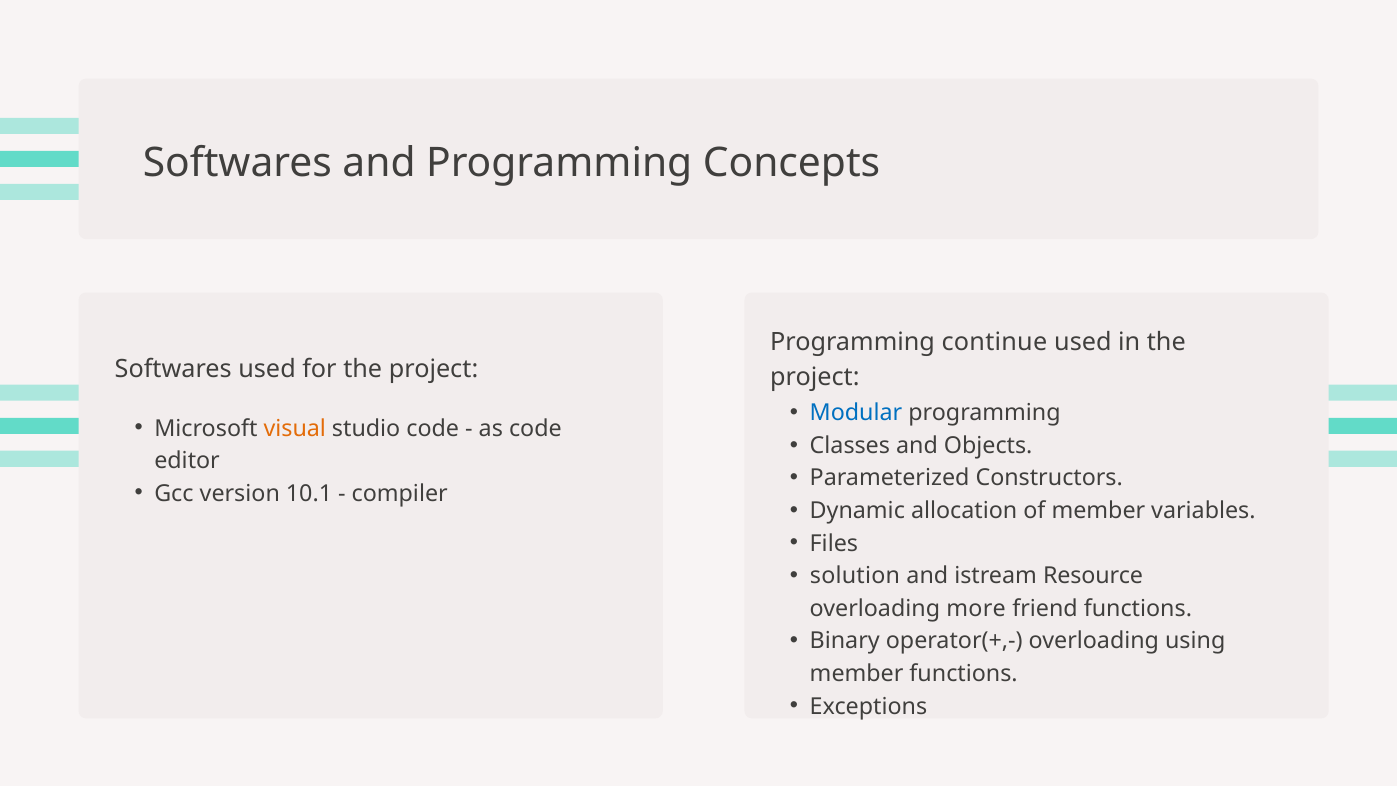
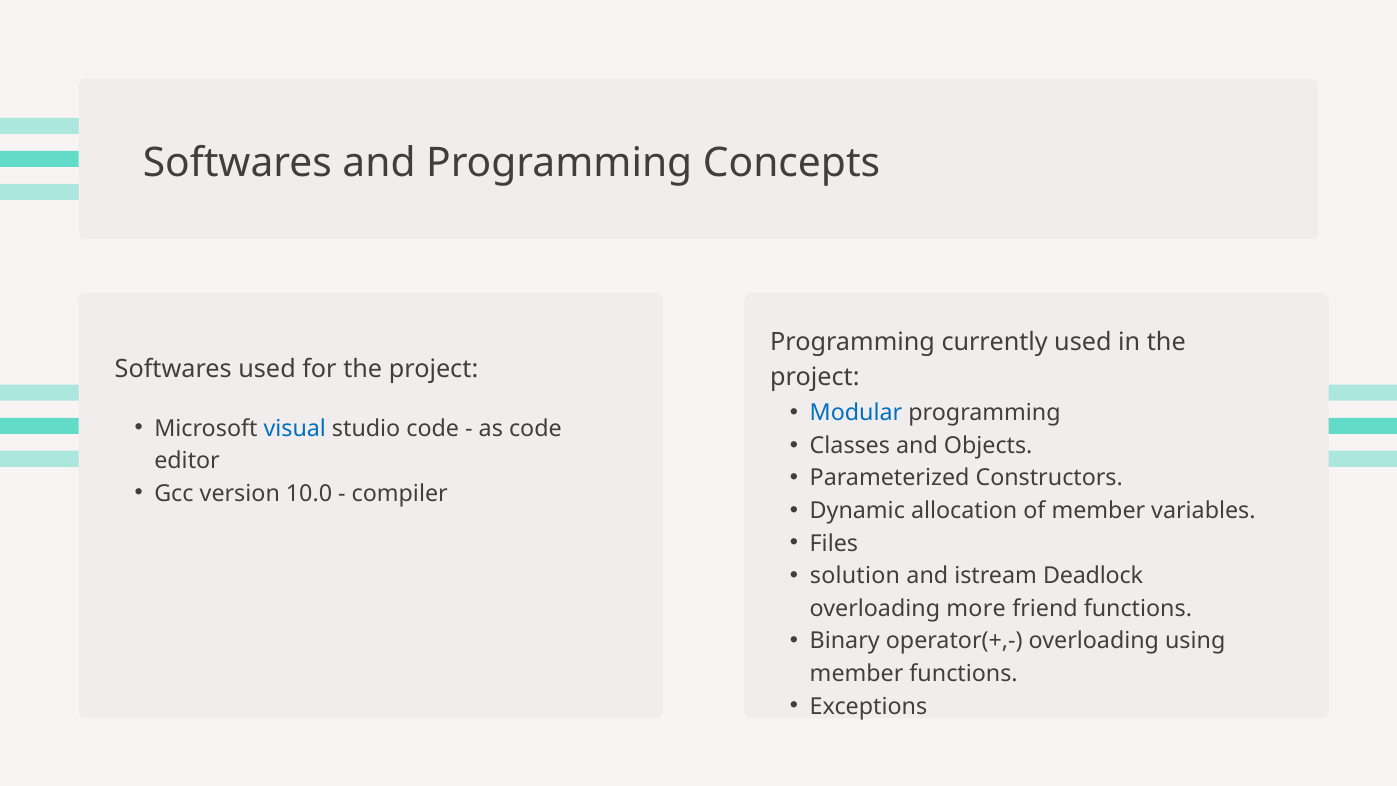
continue: continue -> currently
visual colour: orange -> blue
10.1: 10.1 -> 10.0
Resource: Resource -> Deadlock
